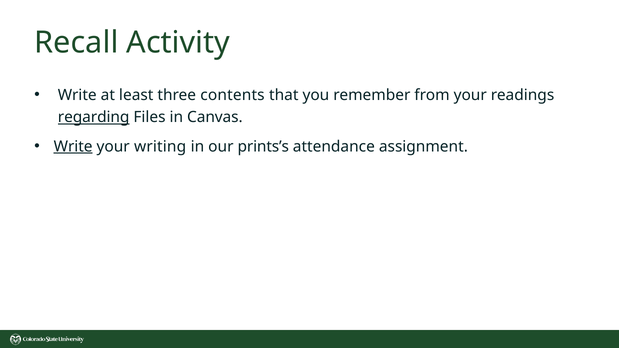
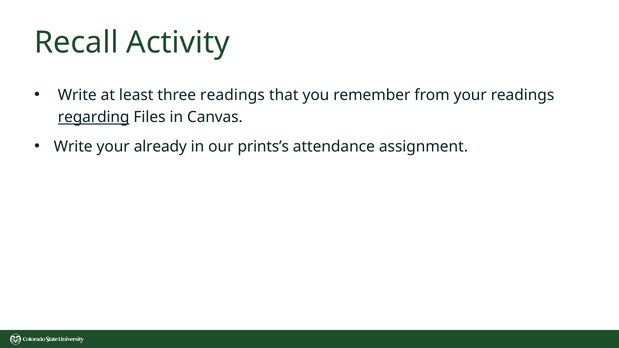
three contents: contents -> readings
Write at (73, 147) underline: present -> none
writing: writing -> already
